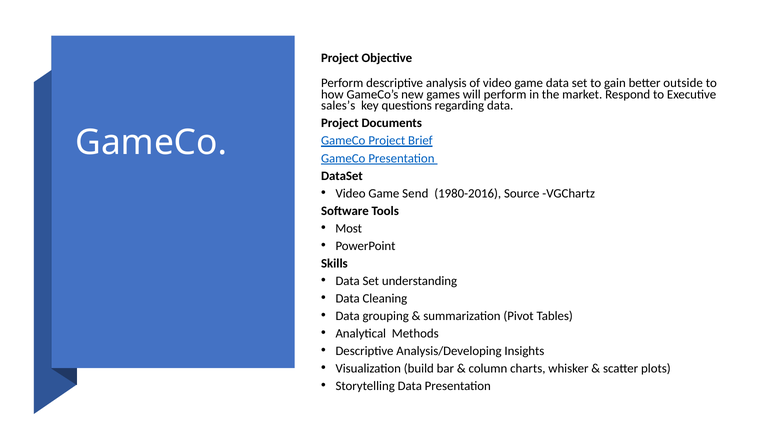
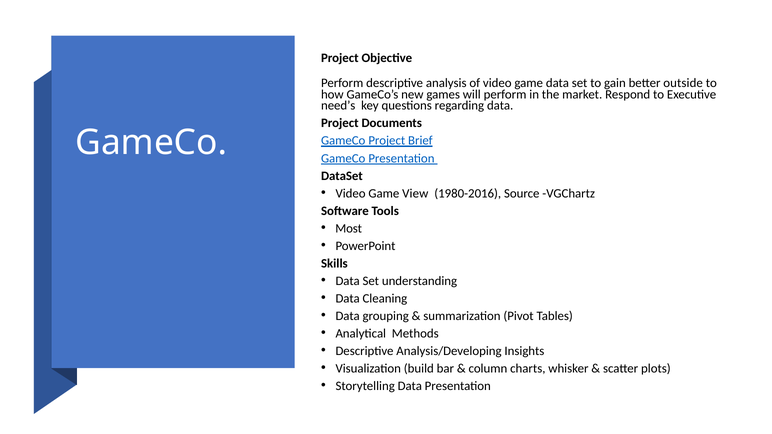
sales’s: sales’s -> need’s
Send: Send -> View
